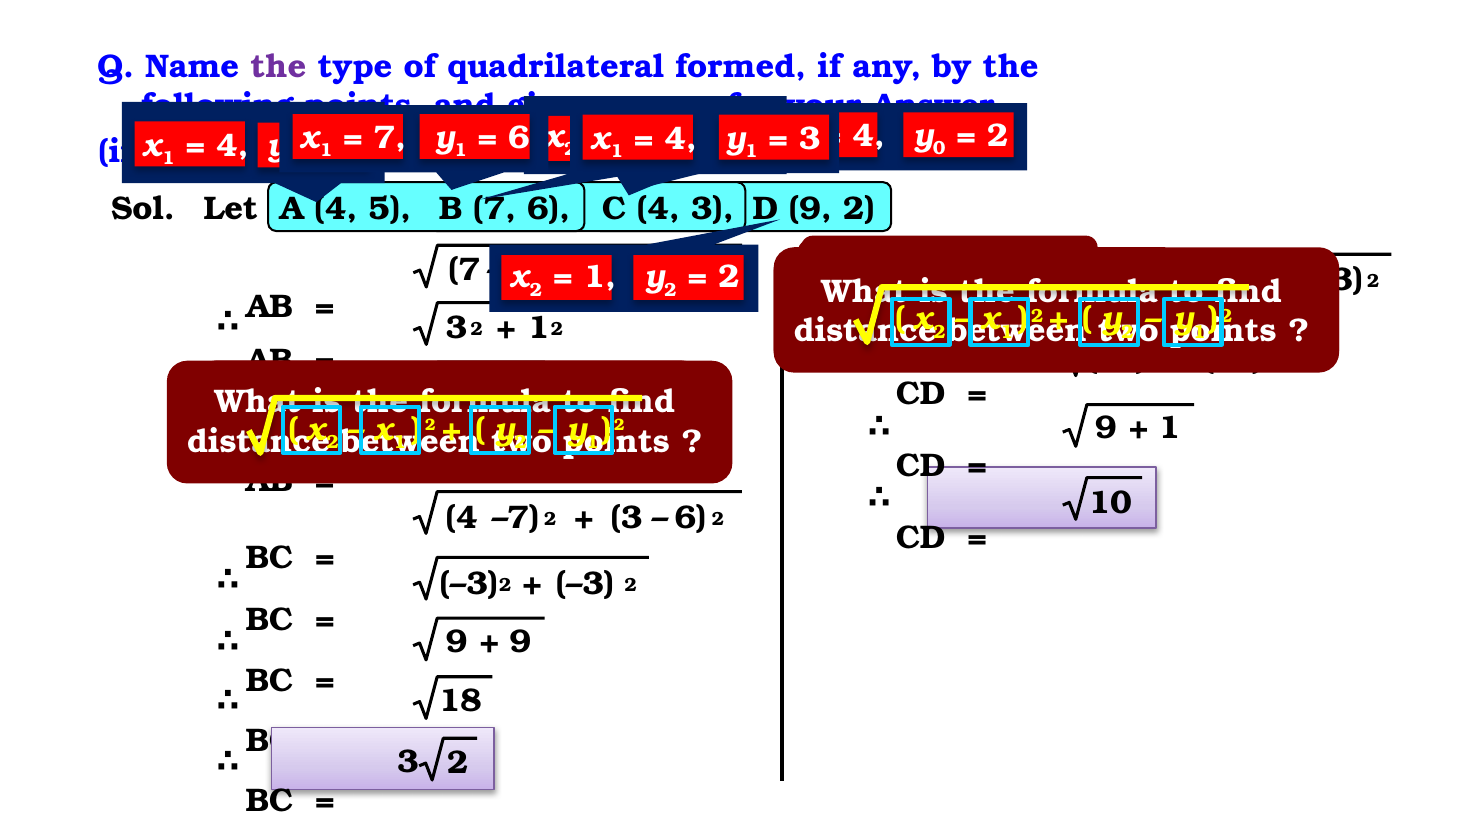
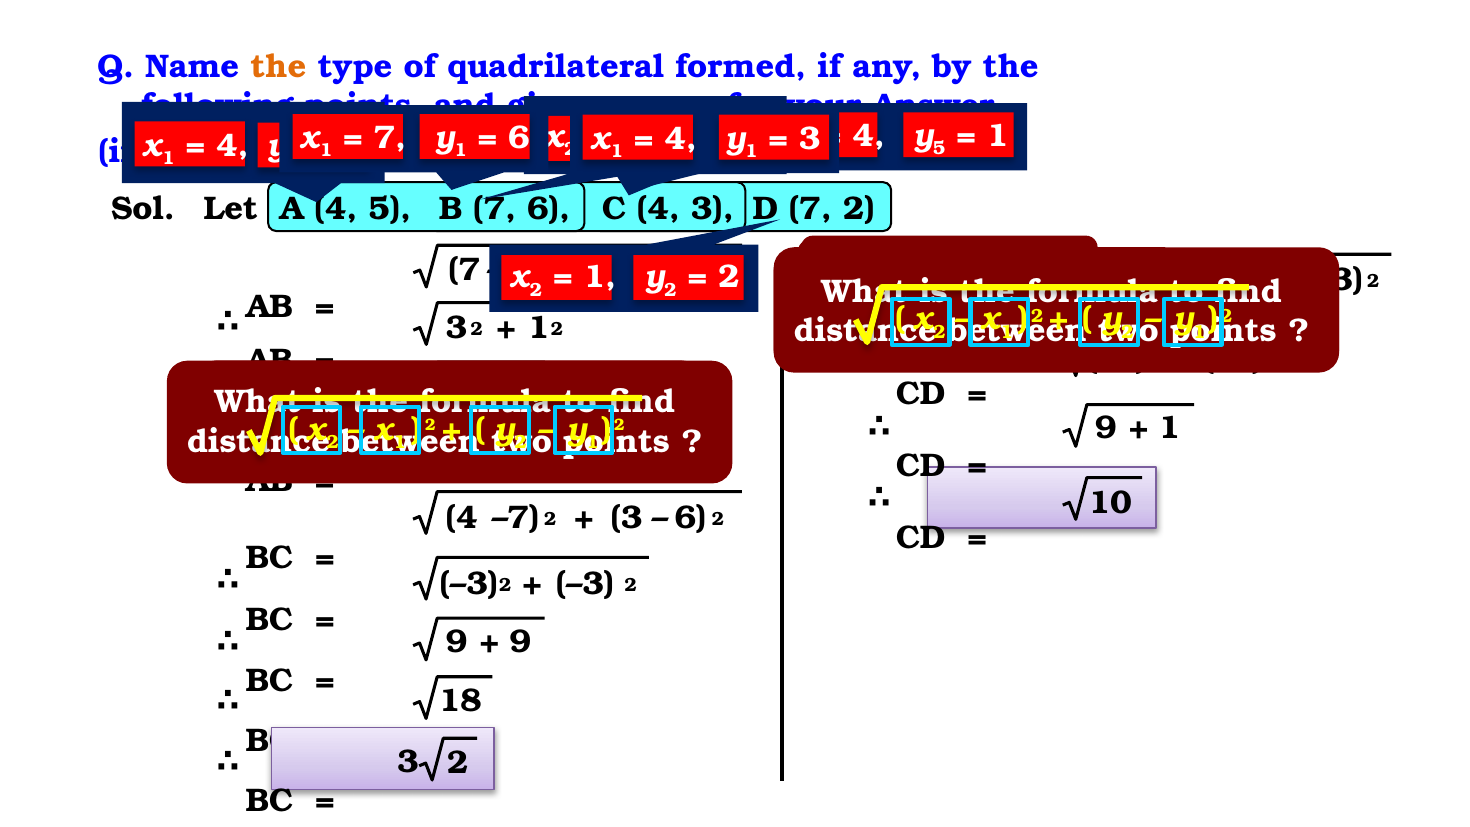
the at (278, 66) colour: purple -> orange
0 at (939, 148): 0 -> 5
2 at (998, 136): 2 -> 1
9 at (810, 209): 9 -> 7
